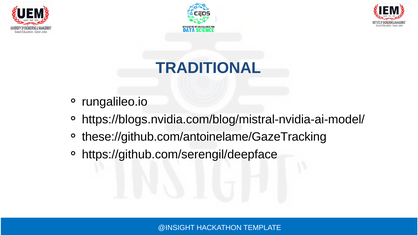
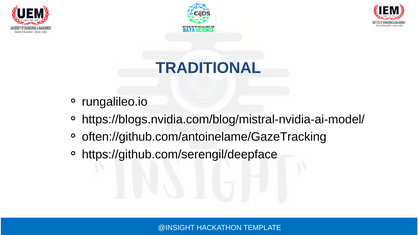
these://github.com/antoinelame/GazeTracking: these://github.com/antoinelame/GazeTracking -> often://github.com/antoinelame/GazeTracking
